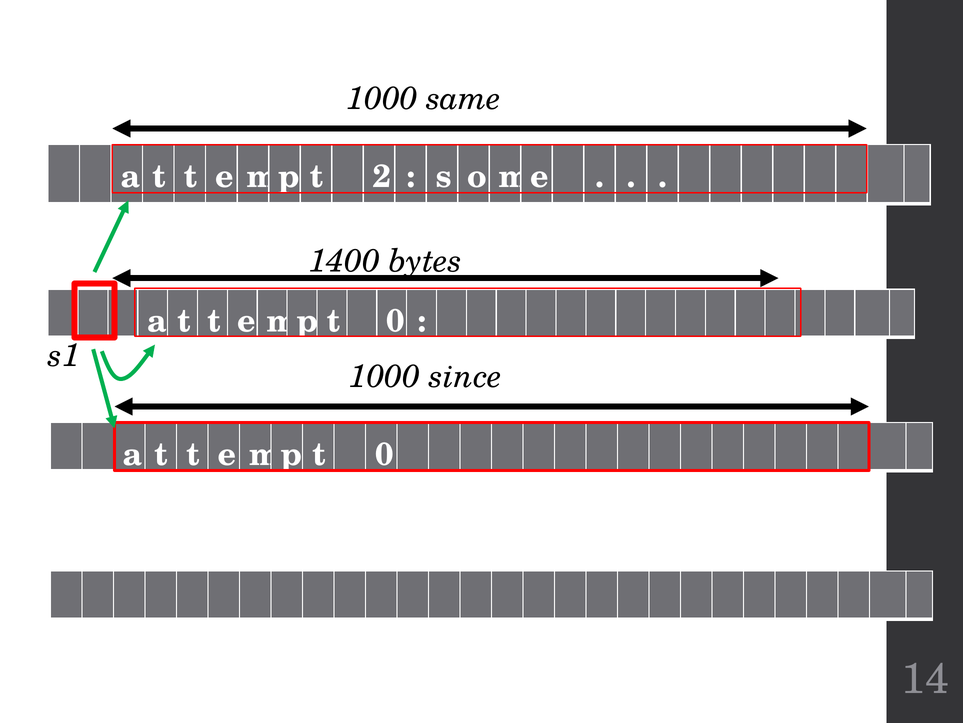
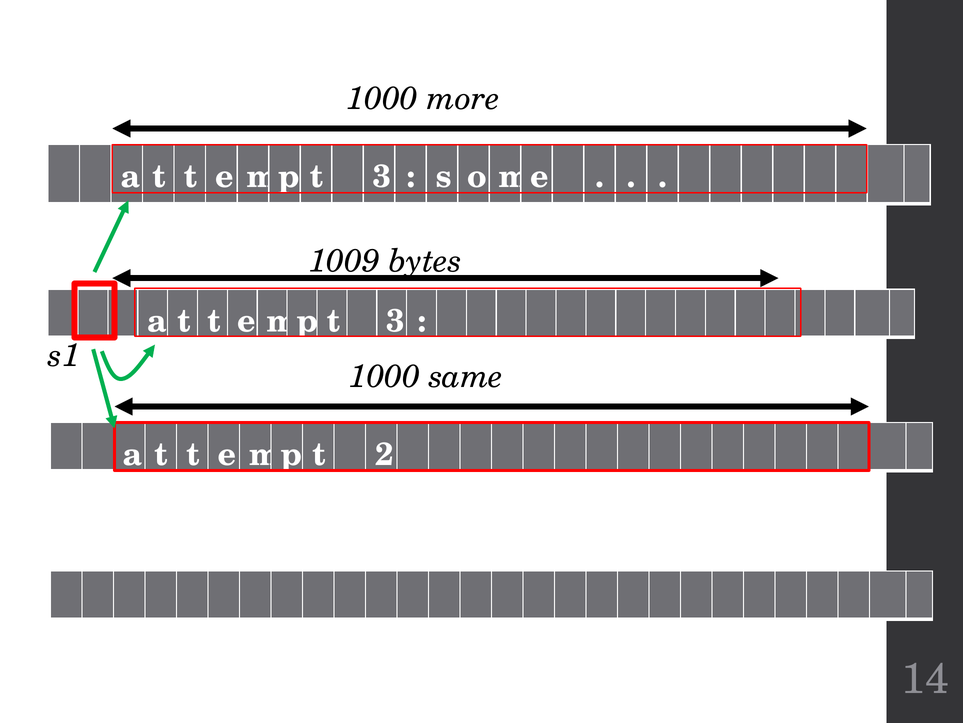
same: same -> more
2 at (382, 176): 2 -> 3
1400: 1400 -> 1009
0 at (396, 321): 0 -> 3
since: since -> same
0 at (384, 454): 0 -> 2
